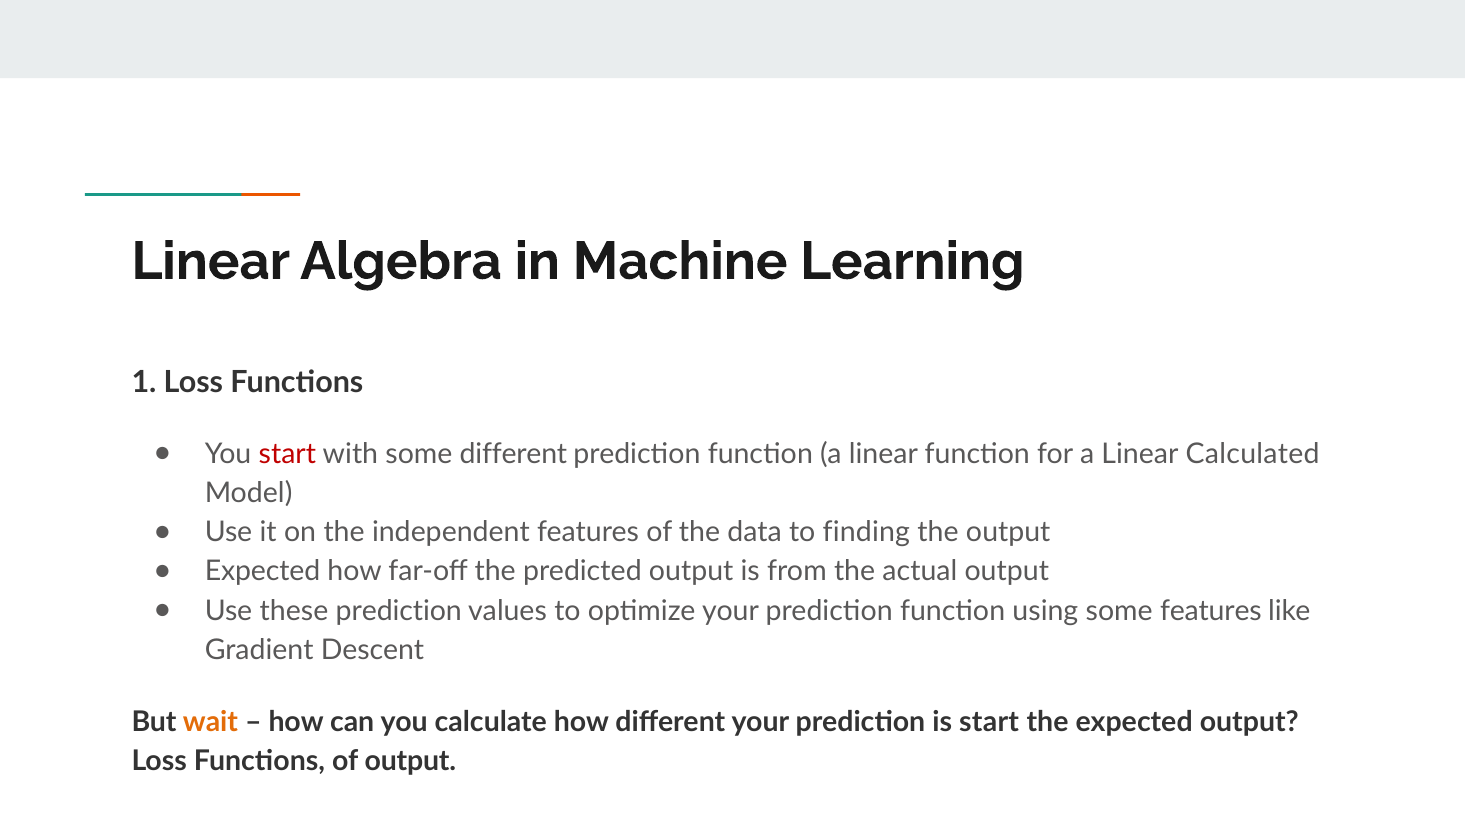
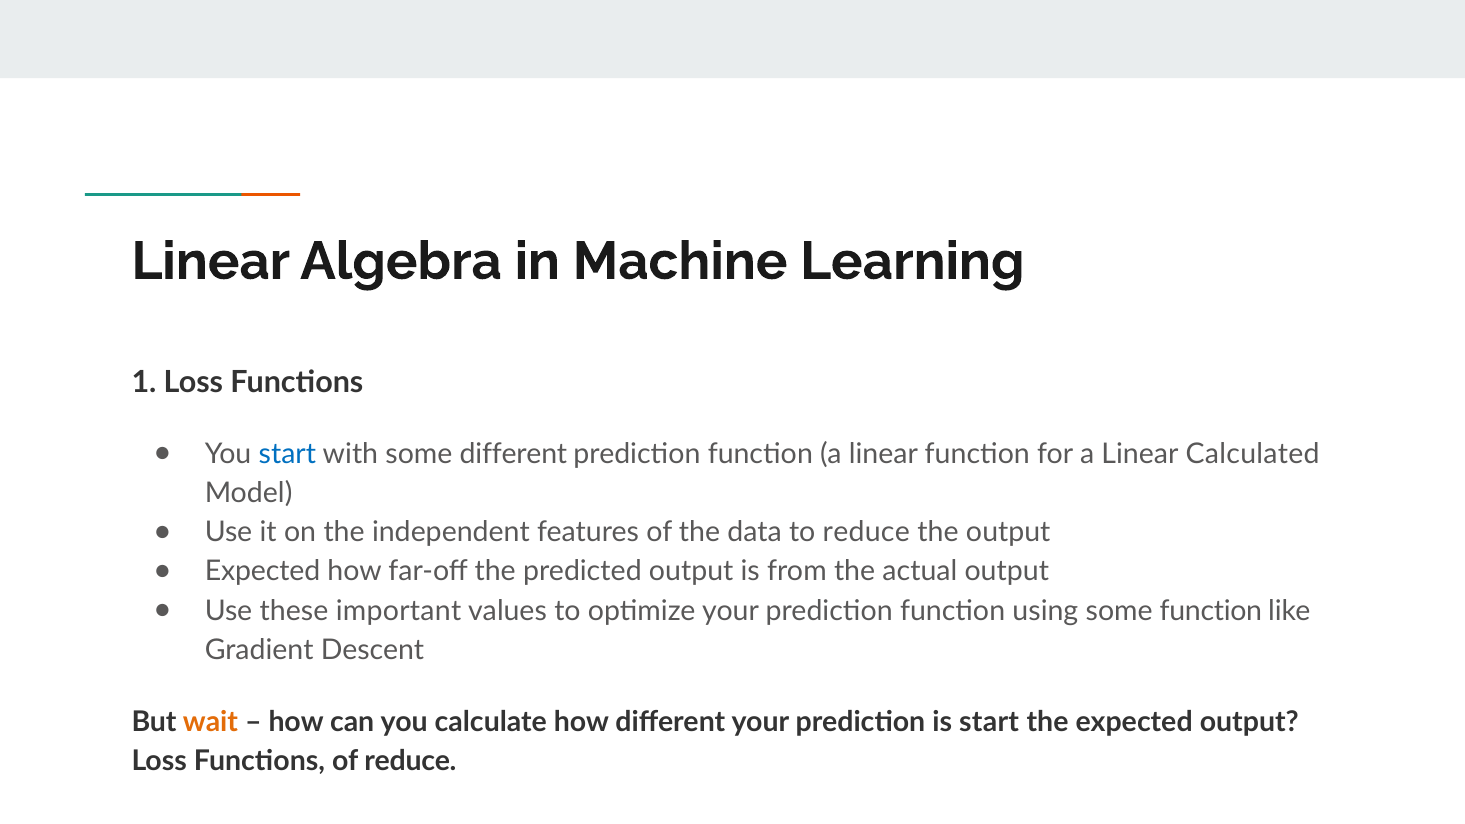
start at (287, 454) colour: red -> blue
to finding: finding -> reduce
these prediction: prediction -> important
some features: features -> function
of output: output -> reduce
